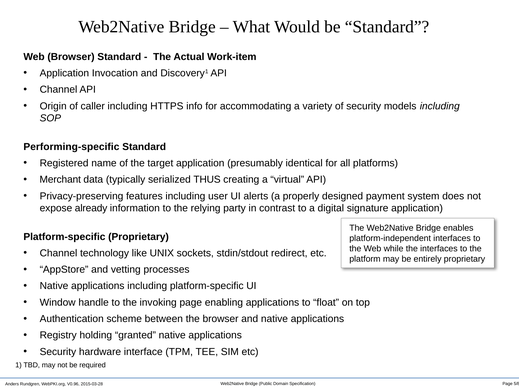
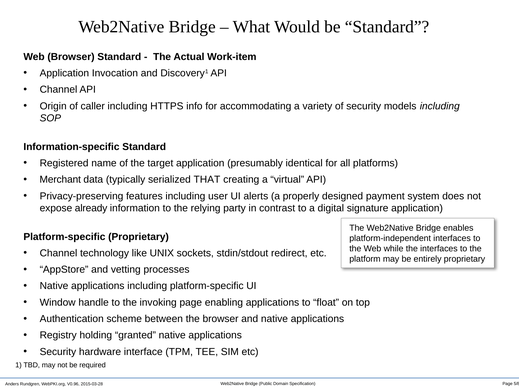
Performing-specific: Performing-specific -> Information-specific
THUS: THUS -> THAT
